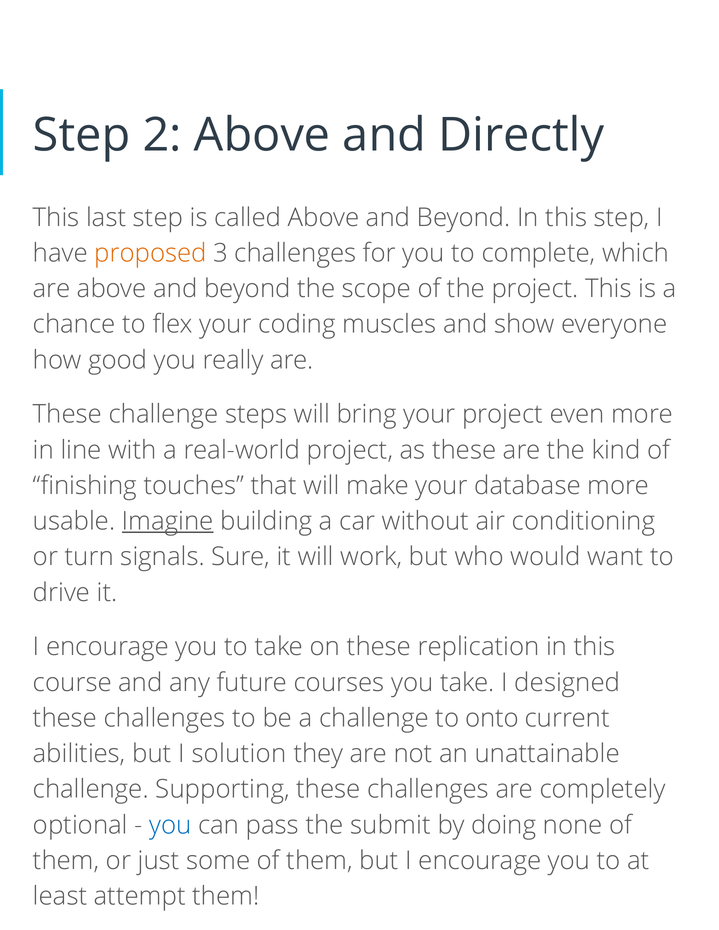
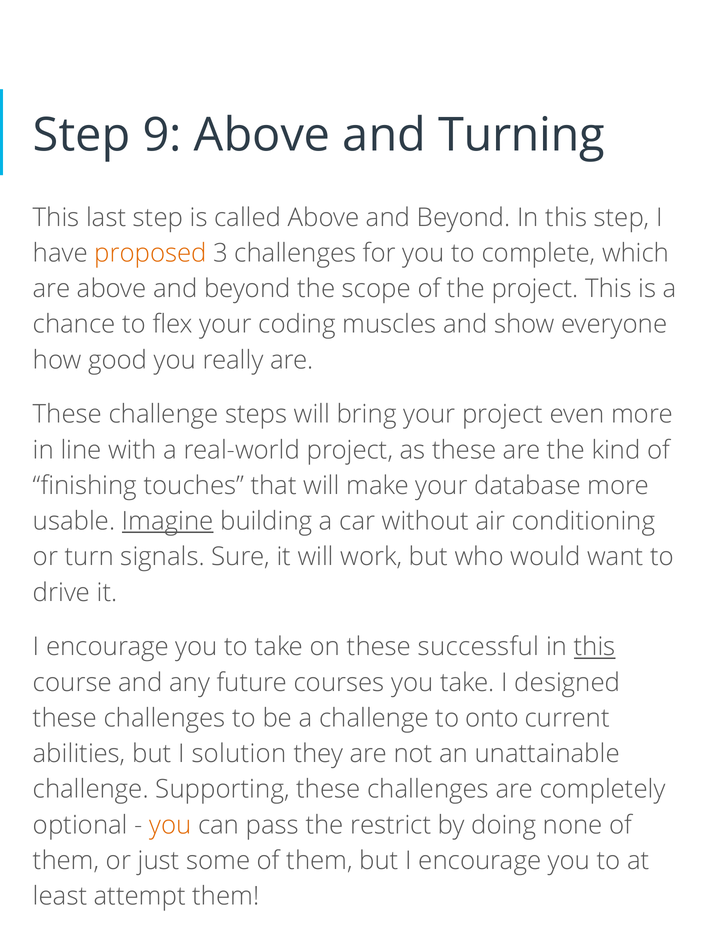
2: 2 -> 9
Directly: Directly -> Turning
replication: replication -> successful
this at (595, 647) underline: none -> present
you at (170, 825) colour: blue -> orange
submit: submit -> restrict
